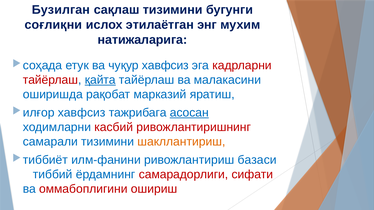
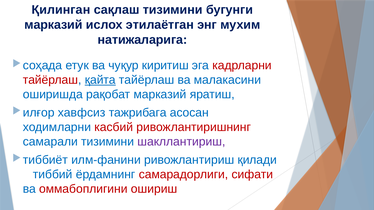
Бузилган: Бузилган -> Қилинган
соғлиқни at (53, 25): соғлиқни -> марказий
чуқур хавфсиз: хавфсиз -> киритиш
асосан underline: present -> none
шакллантириш colour: orange -> purple
базаси: базаси -> қилади
